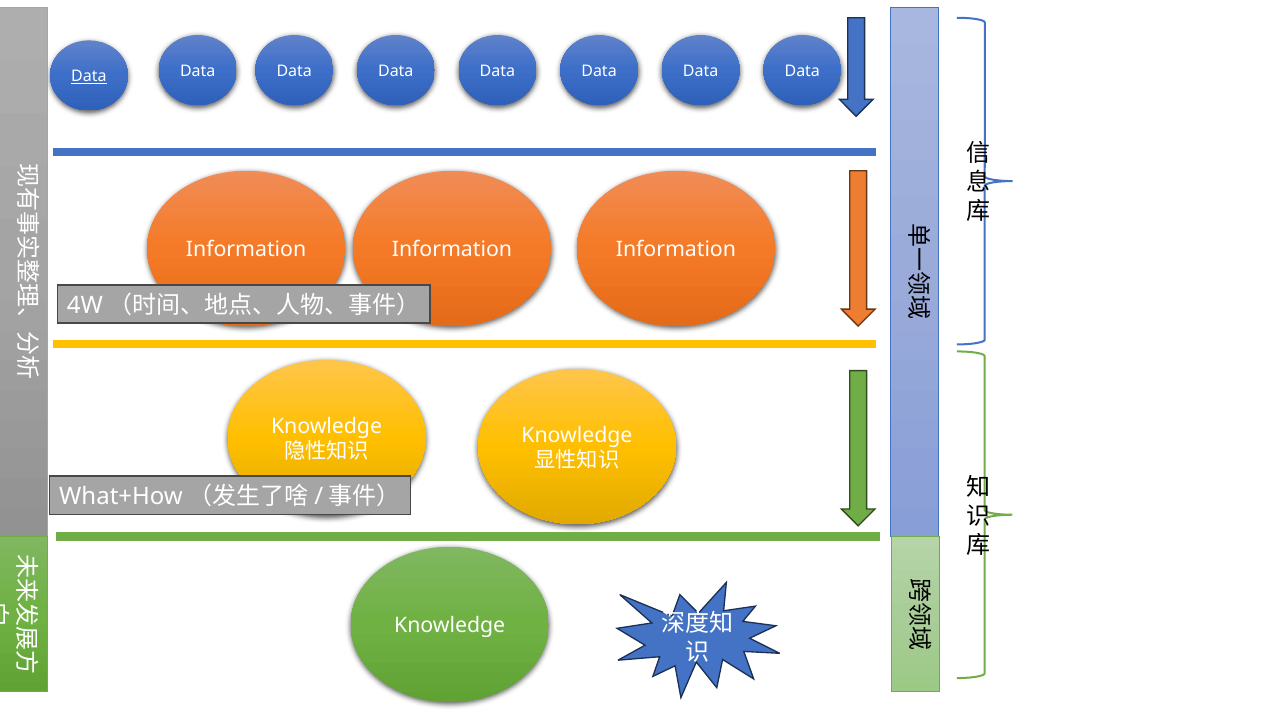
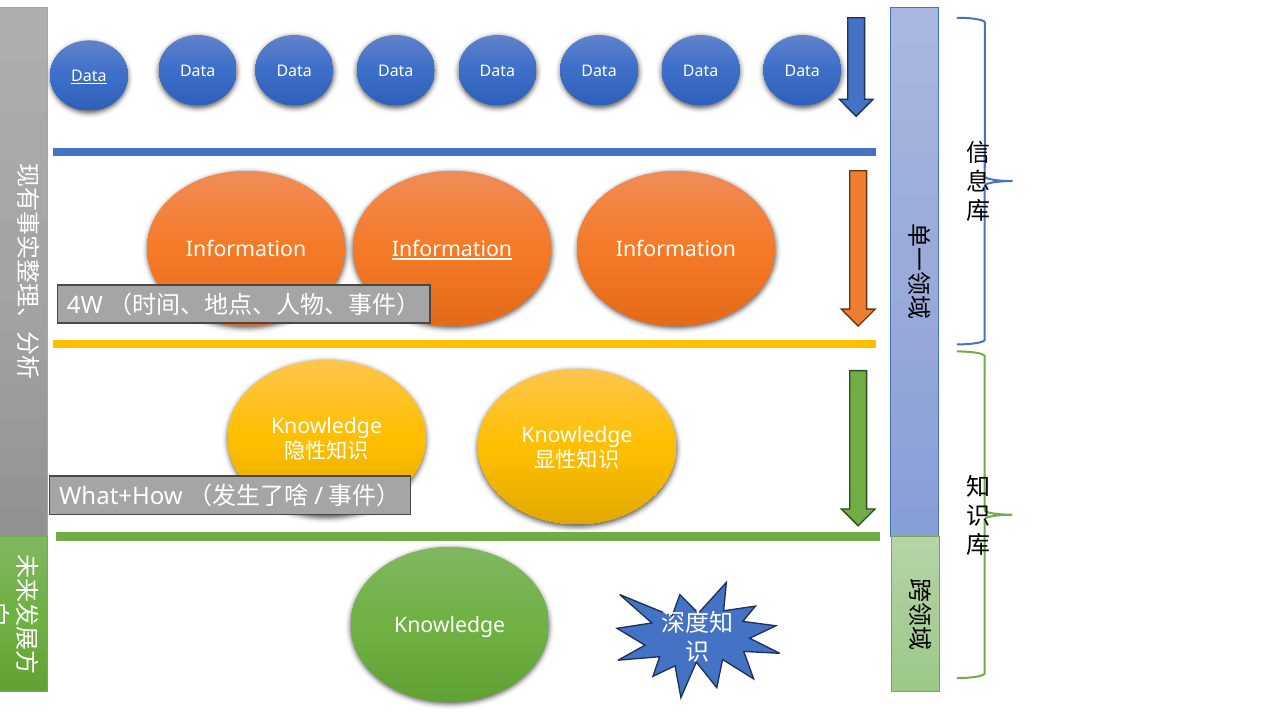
Information at (452, 250) underline: none -> present
